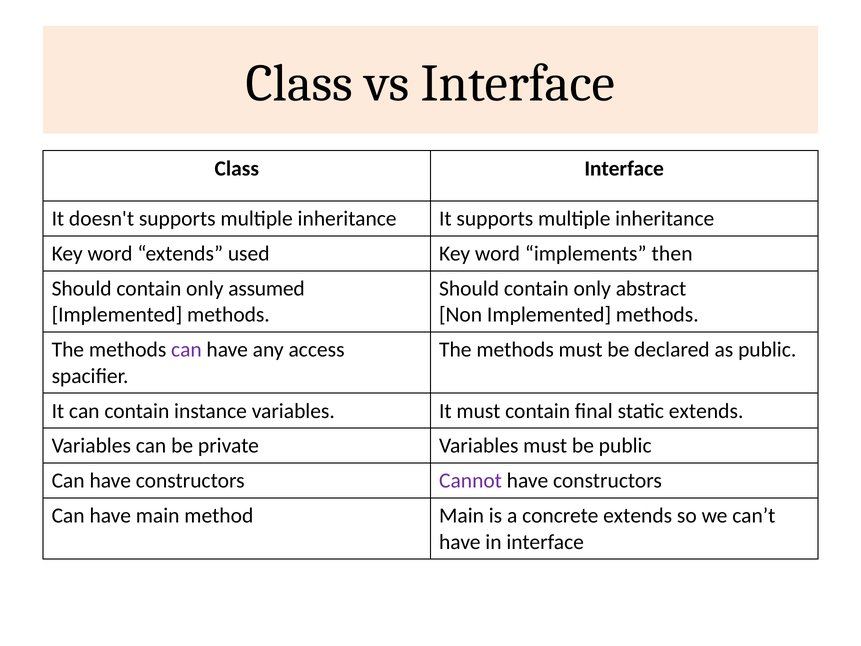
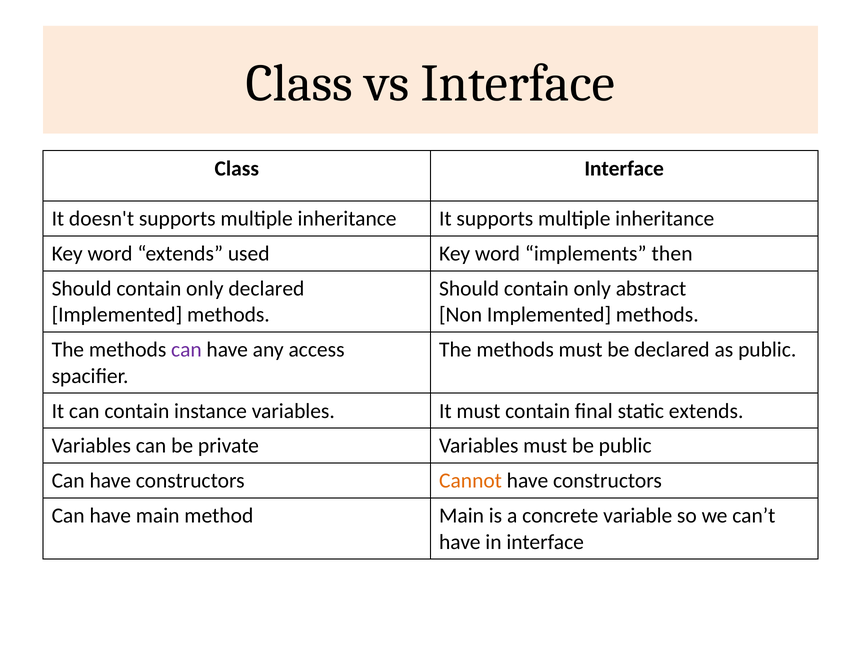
only assumed: assumed -> declared
Cannot colour: purple -> orange
concrete extends: extends -> variable
